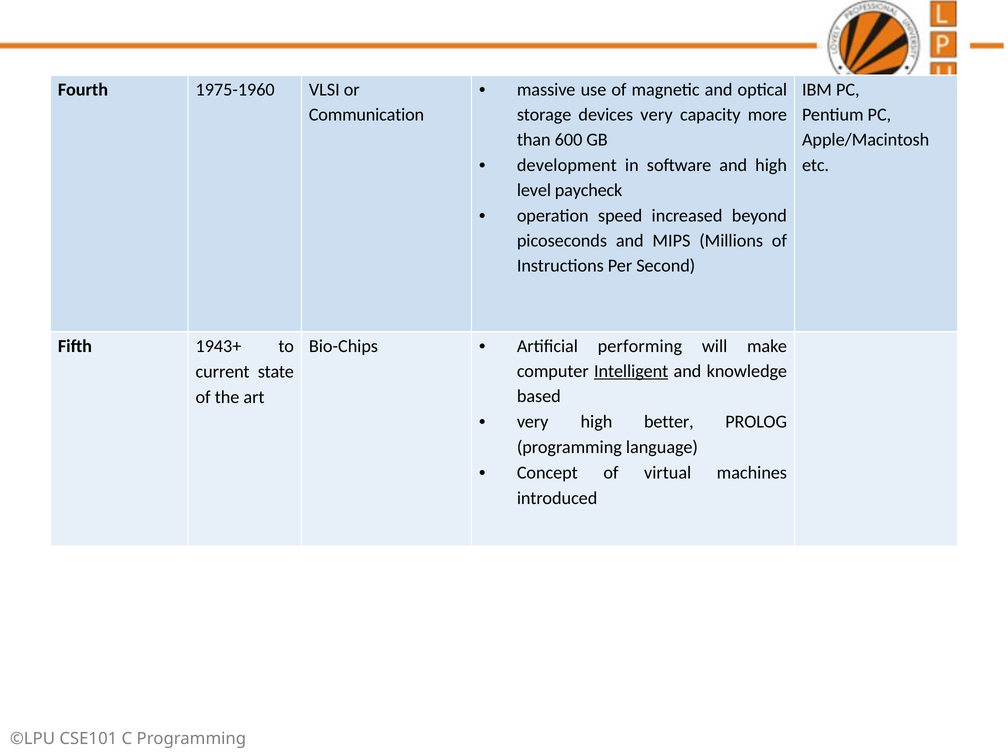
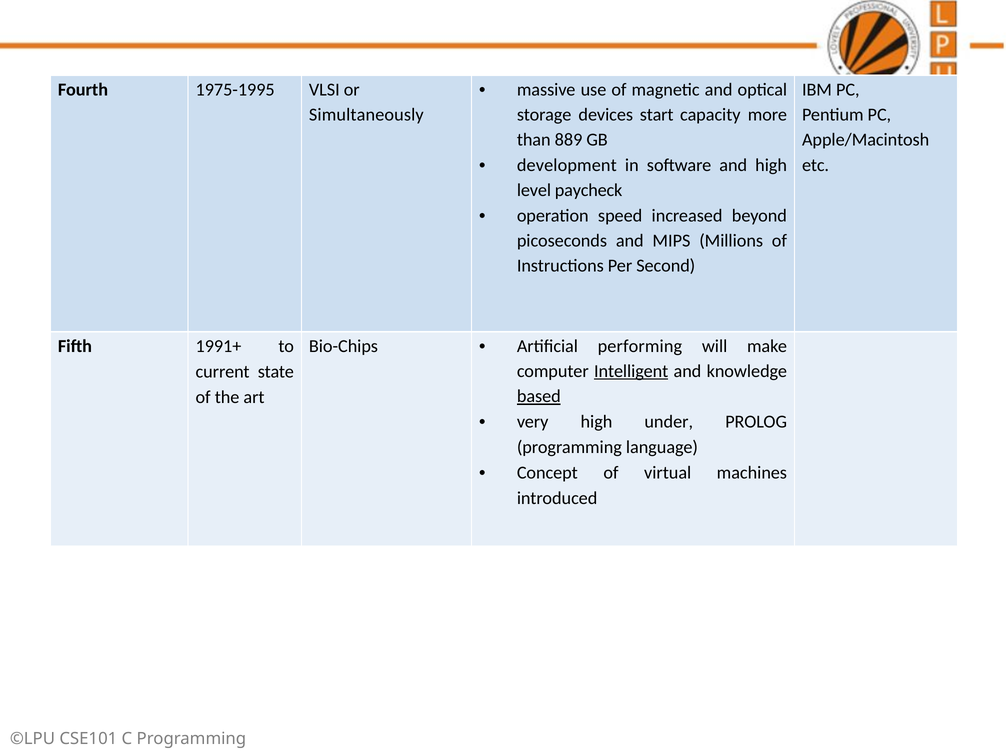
1975-1960: 1975-1960 -> 1975-1995
Communication: Communication -> Simultaneously
devices very: very -> start
600: 600 -> 889
1943+: 1943+ -> 1991+
based underline: none -> present
better: better -> under
